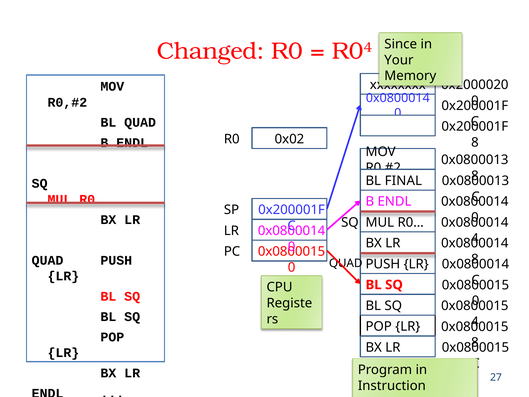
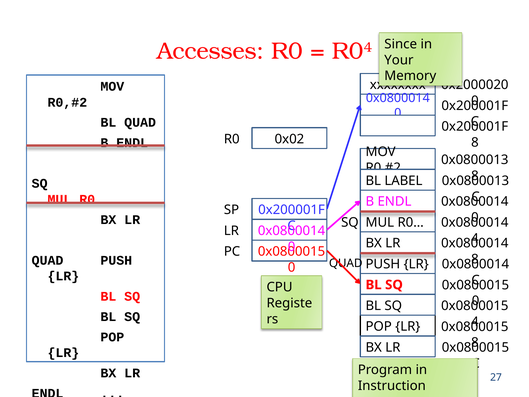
Changed: Changed -> Accesses
FINAL: FINAL -> LABEL
